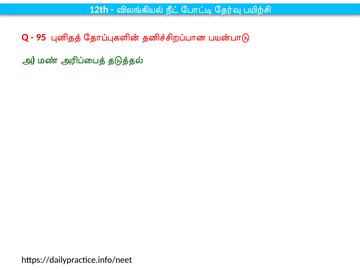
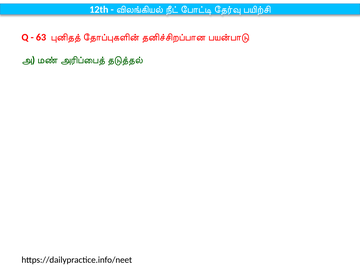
95: 95 -> 63
